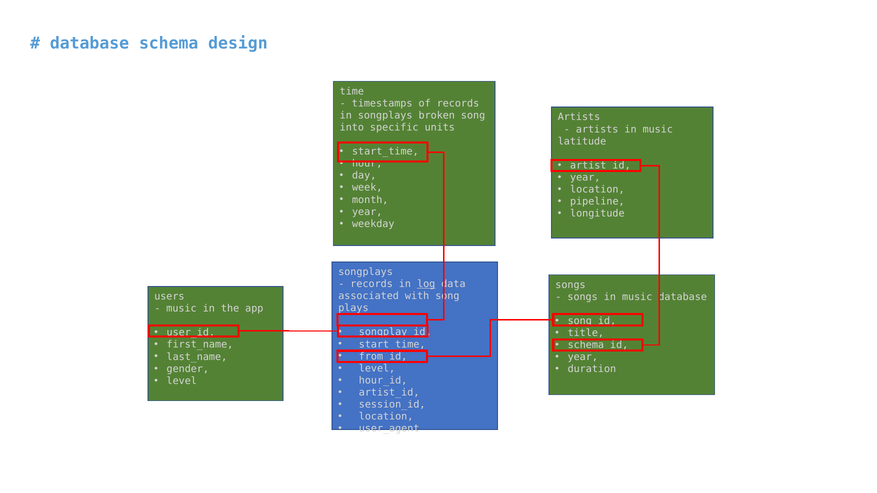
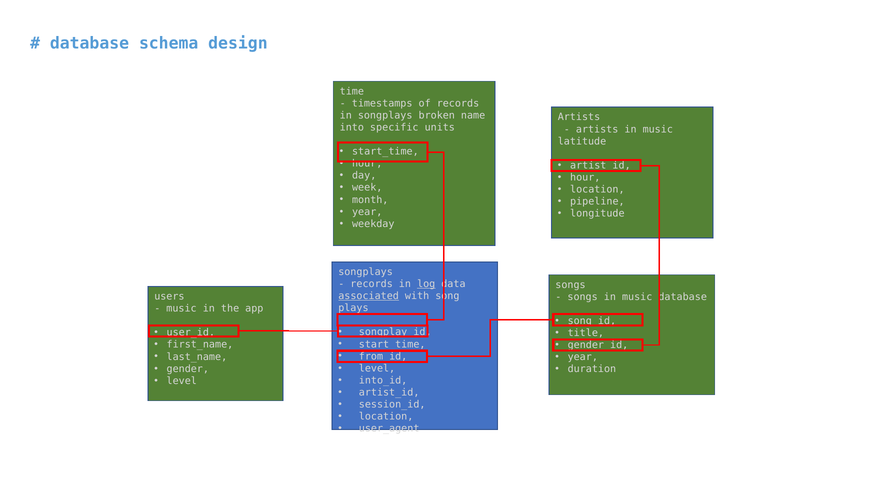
broken song: song -> name
year at (585, 178): year -> hour
associated underline: none -> present
schema_id: schema_id -> gender_id
hour_id: hour_id -> into_id
